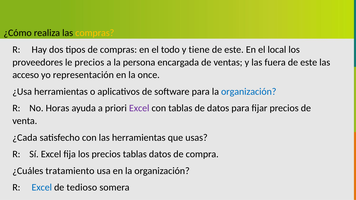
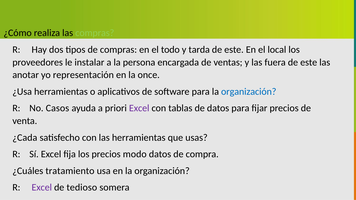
compras at (95, 33) colour: yellow -> light green
tiene: tiene -> tarda
le precios: precios -> instalar
acceso: acceso -> anotar
Horas: Horas -> Casos
precios tablas: tablas -> modo
Excel at (42, 188) colour: blue -> purple
